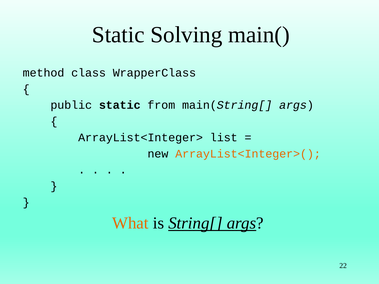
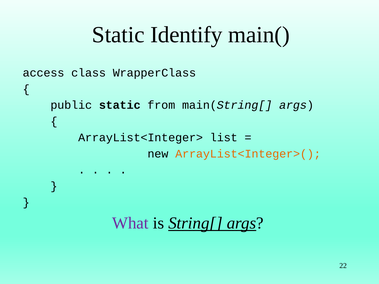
Solving: Solving -> Identify
method: method -> access
What colour: orange -> purple
